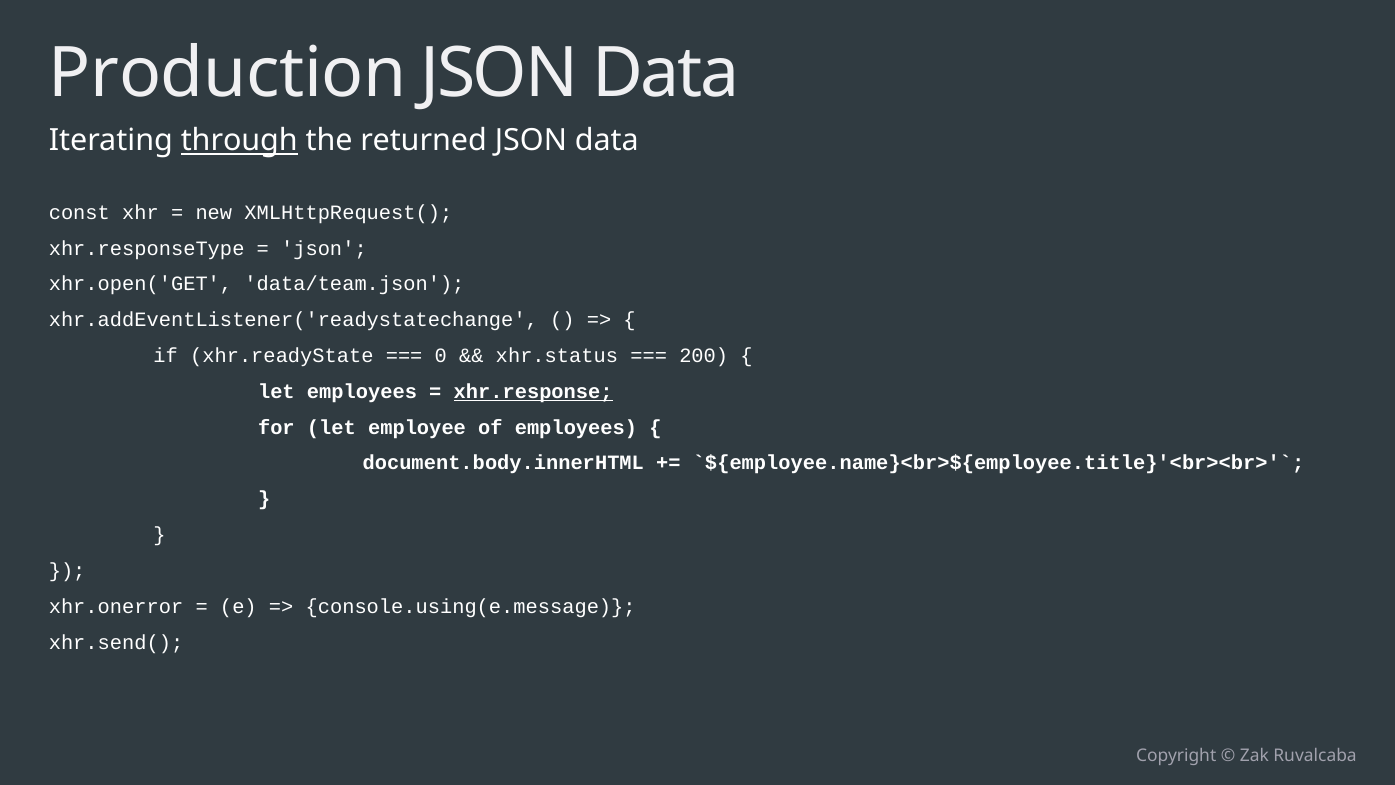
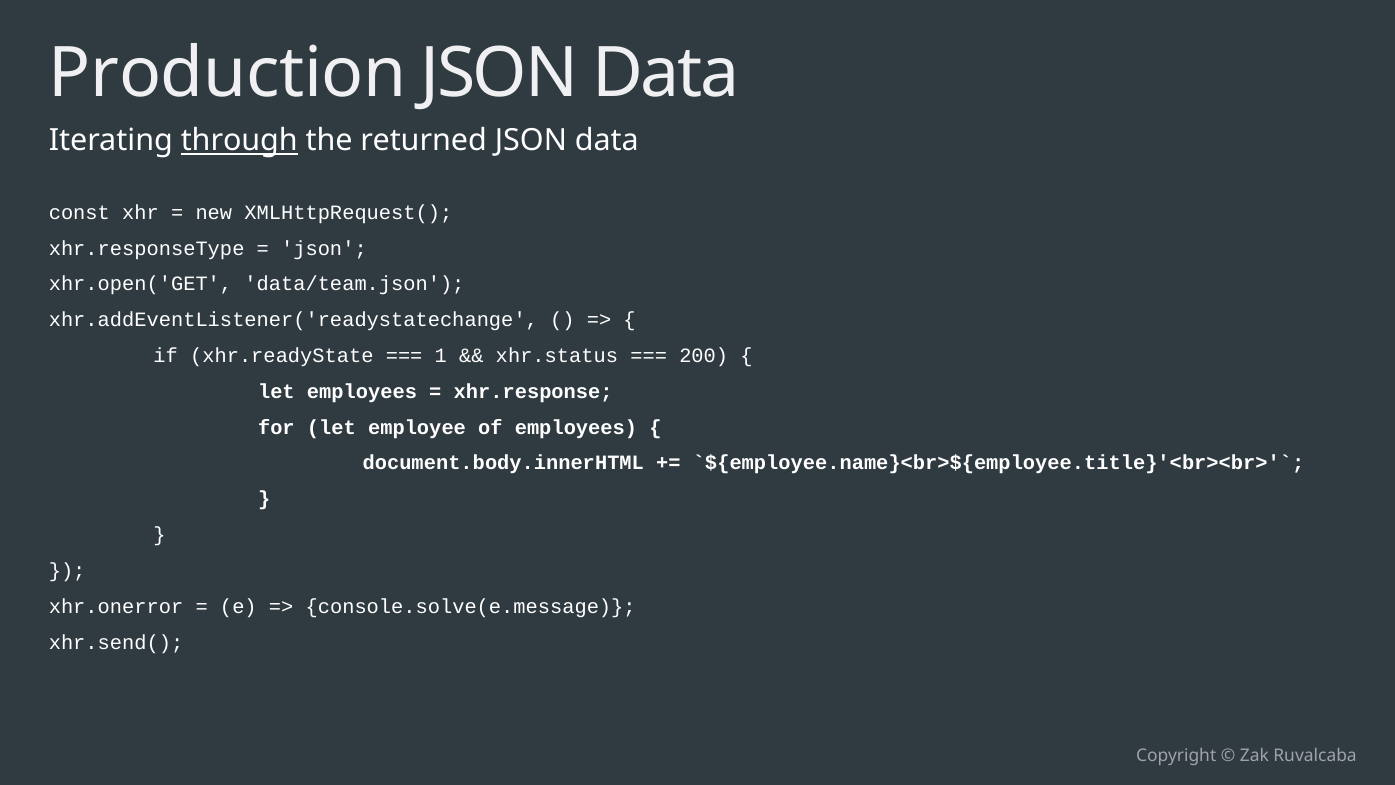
0: 0 -> 1
xhr.response underline: present -> none
console.using(e.message: console.using(e.message -> console.solve(e.message
